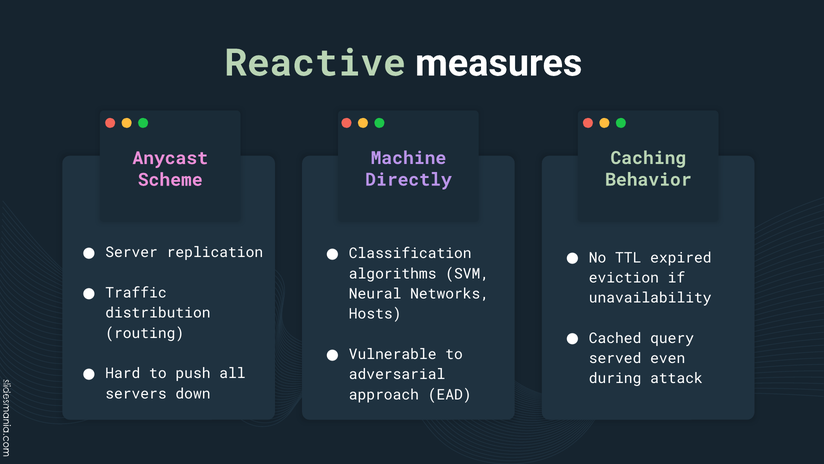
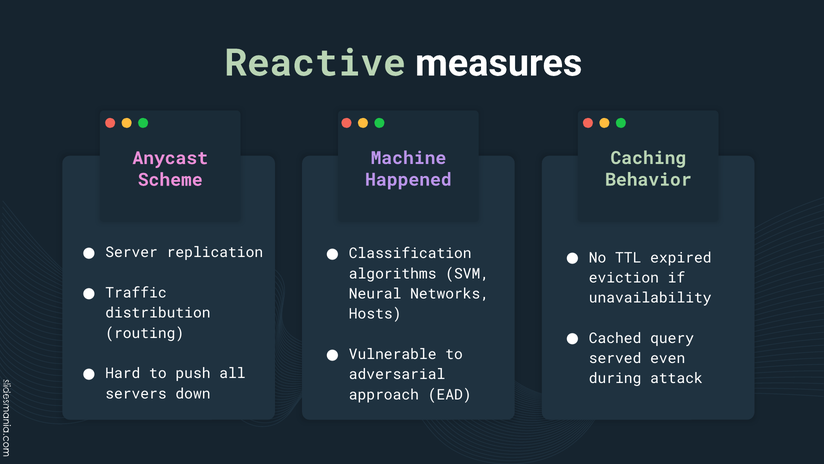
Directly: Directly -> Happened
